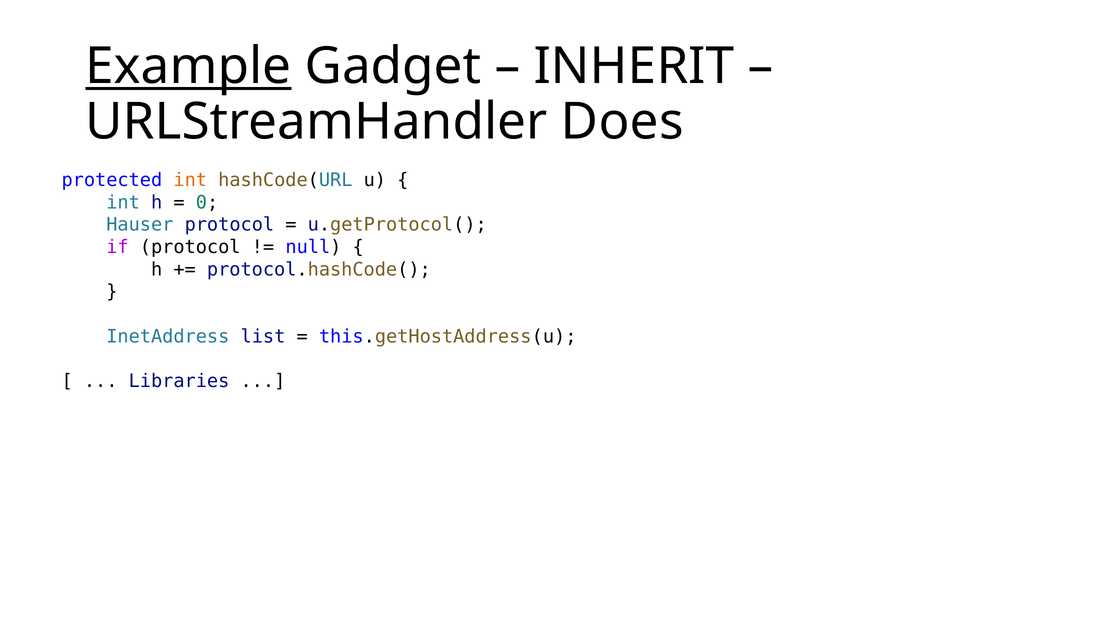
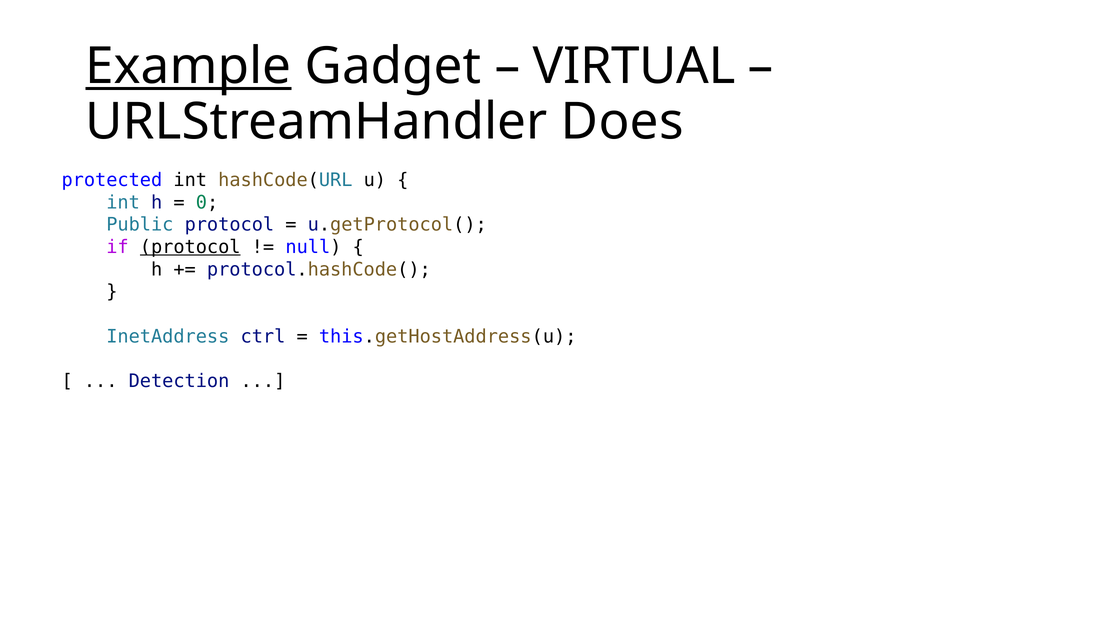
INHERIT: INHERIT -> VIRTUAL
int at (190, 180) colour: orange -> black
Hauser: Hauser -> Public
protocol at (190, 247) underline: none -> present
list: list -> ctrl
Libraries: Libraries -> Detection
